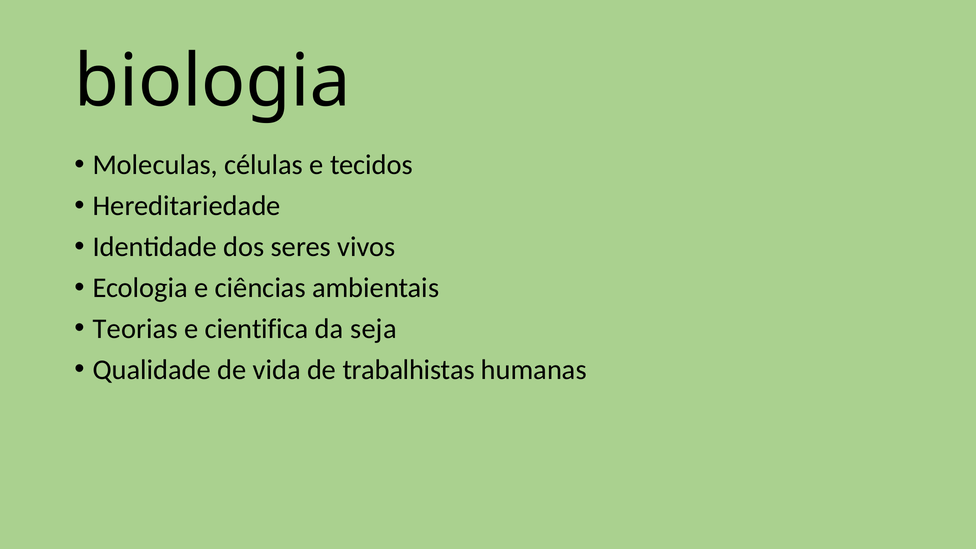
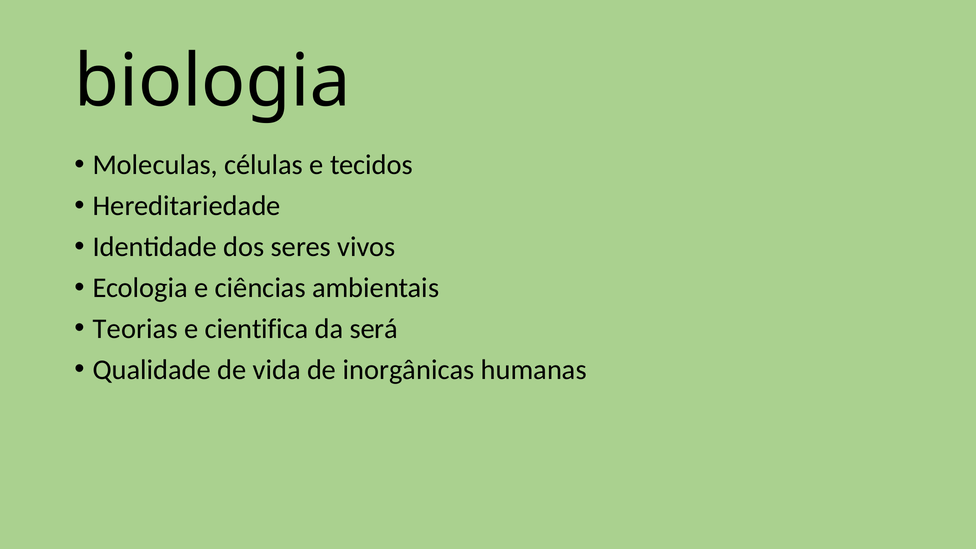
seja: seja -> será
trabalhistas: trabalhistas -> inorgânicas
